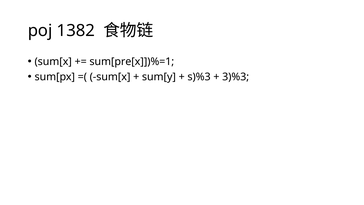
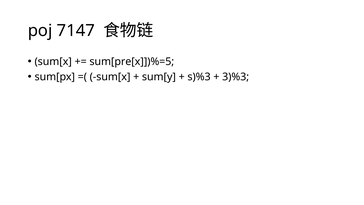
1382: 1382 -> 7147
sum[pre[x]])%=1: sum[pre[x]])%=1 -> sum[pre[x]])%=5
